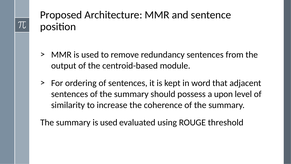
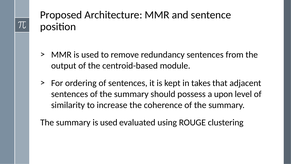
word: word -> takes
threshold: threshold -> clustering
